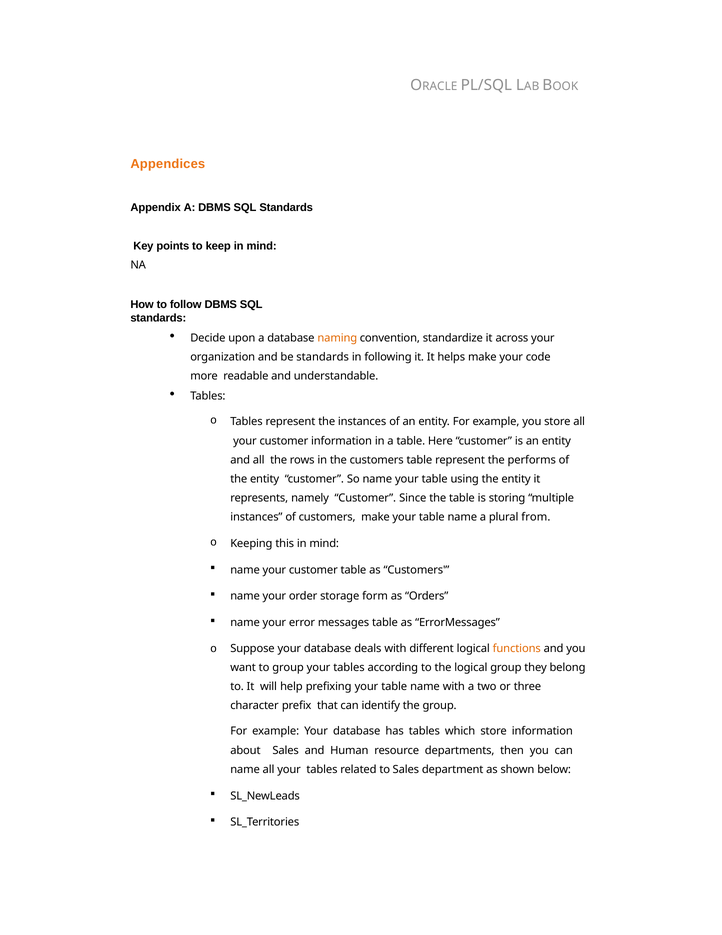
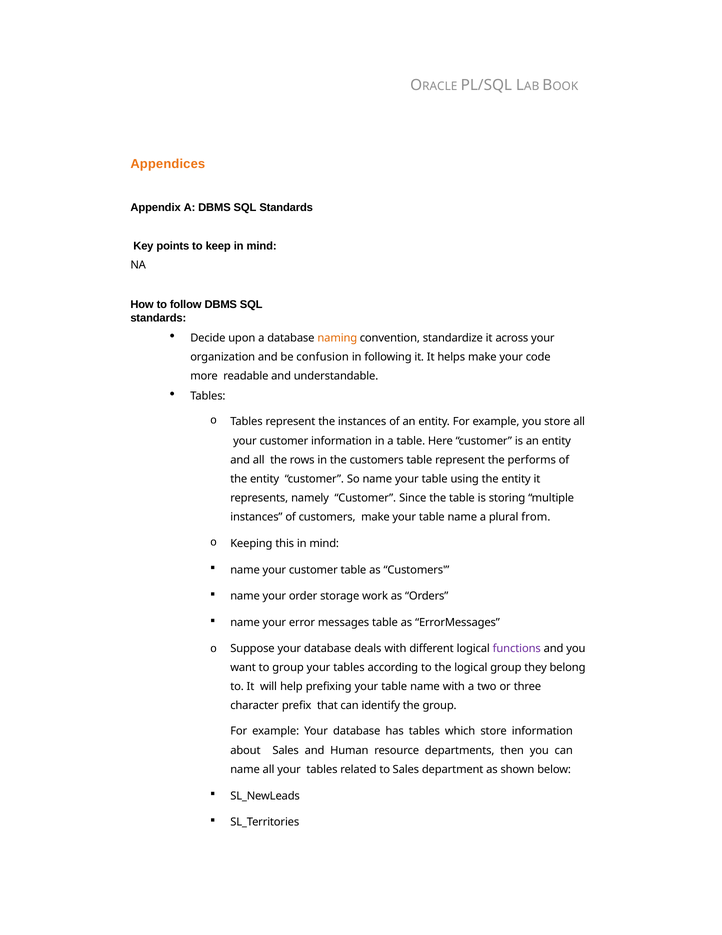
be standards: standards -> confusion
form: form -> work
functions colour: orange -> purple
